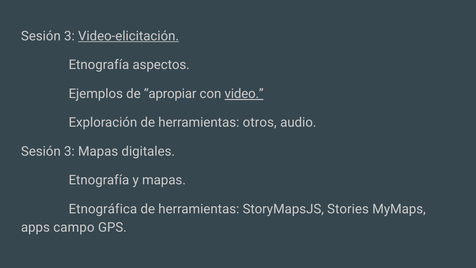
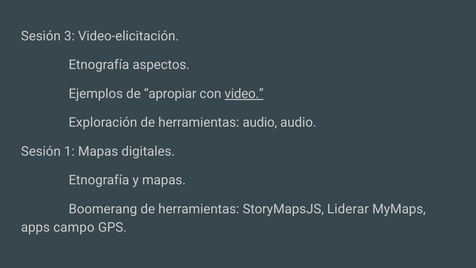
Video-elicitación underline: present -> none
herramientas otros: otros -> audio
3 at (69, 151): 3 -> 1
Etnográfica: Etnográfica -> Boomerang
Stories: Stories -> Liderar
